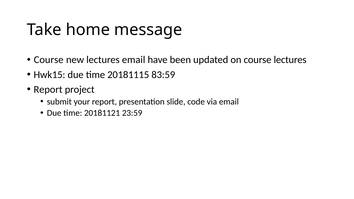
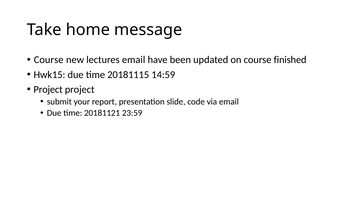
course lectures: lectures -> finished
83:59: 83:59 -> 14:59
Report at (48, 90): Report -> Project
